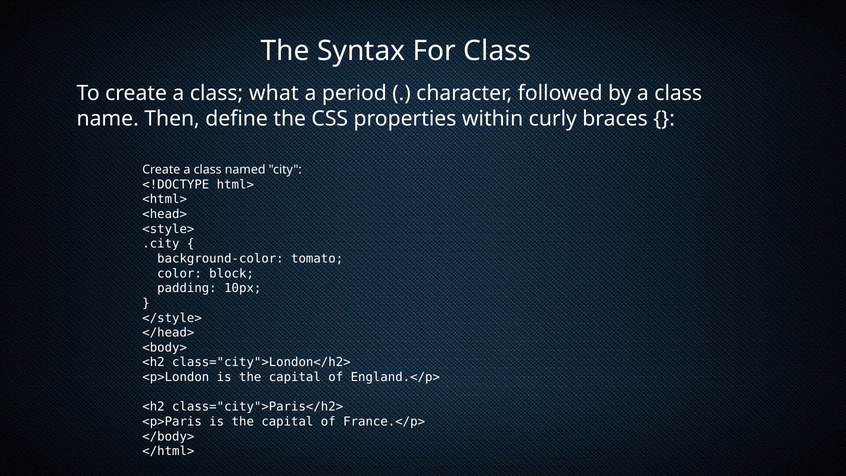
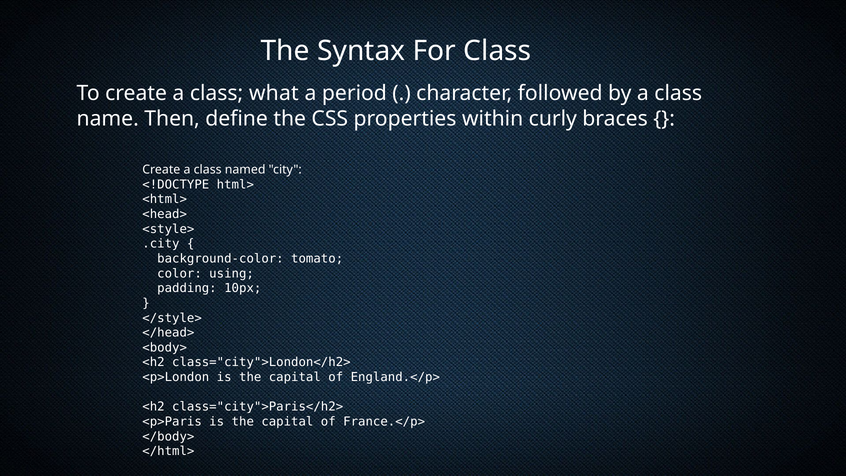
block: block -> using
